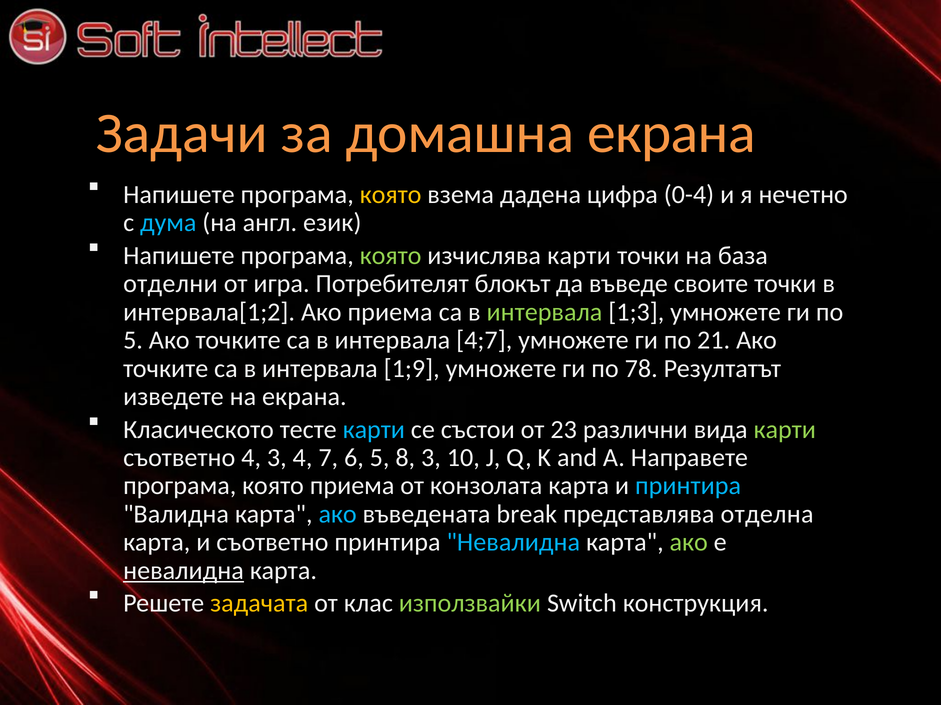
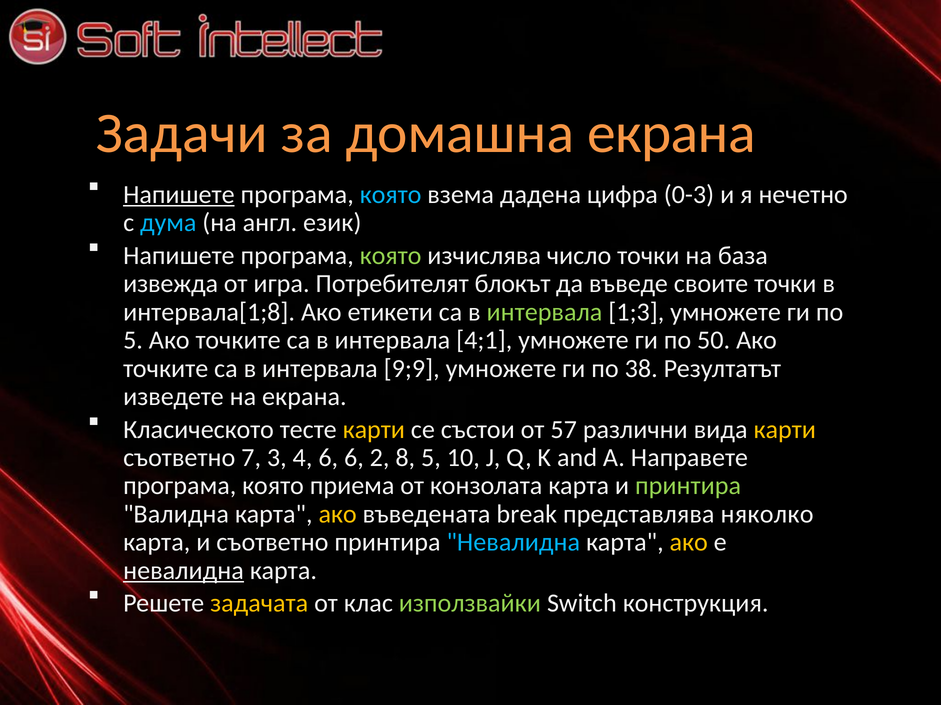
Напишете at (179, 195) underline: none -> present
която at (391, 195) colour: yellow -> light blue
0-4: 0-4 -> 0-3
изчислява карти: карти -> число
отделни: отделни -> извежда
интервалa[1;2: интервалa[1;2 -> интервалa[1;8
Ако приема: приема -> етикети
4;7: 4;7 -> 4;1
21: 21 -> 50
1;9: 1;9 -> 9;9
78: 78 -> 38
карти at (374, 430) colour: light blue -> yellow
23: 23 -> 57
карти at (785, 430) colour: light green -> yellow
съответно 4: 4 -> 7
4 7: 7 -> 6
6 5: 5 -> 2
8 3: 3 -> 5
принтира at (688, 486) colour: light blue -> light green
ако at (338, 515) colour: light blue -> yellow
отделна: отделна -> няколко
ако at (689, 543) colour: light green -> yellow
